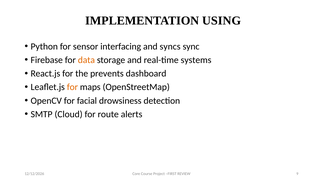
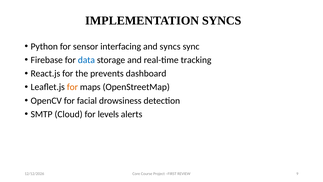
IMPLEMENTATION USING: USING -> SYNCS
data colour: orange -> blue
systems: systems -> tracking
route: route -> levels
